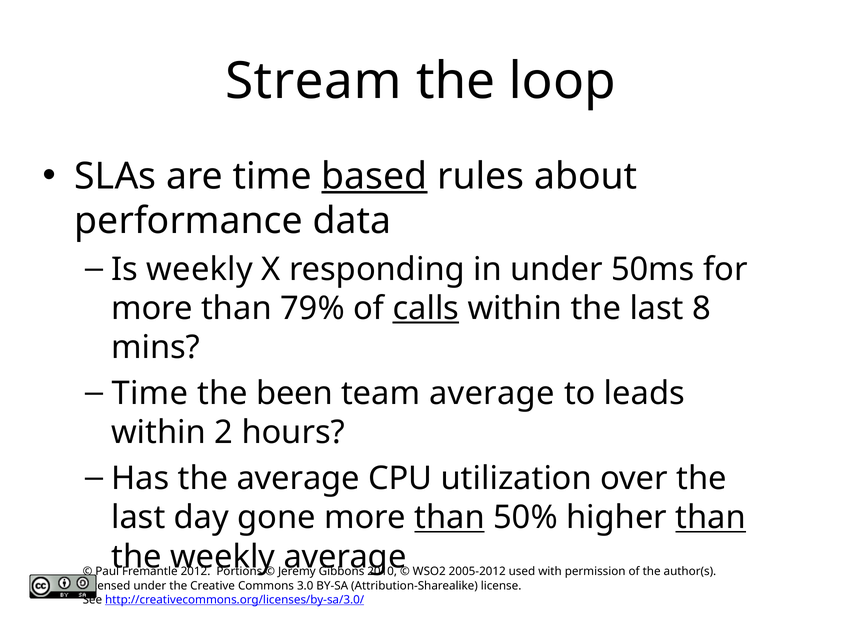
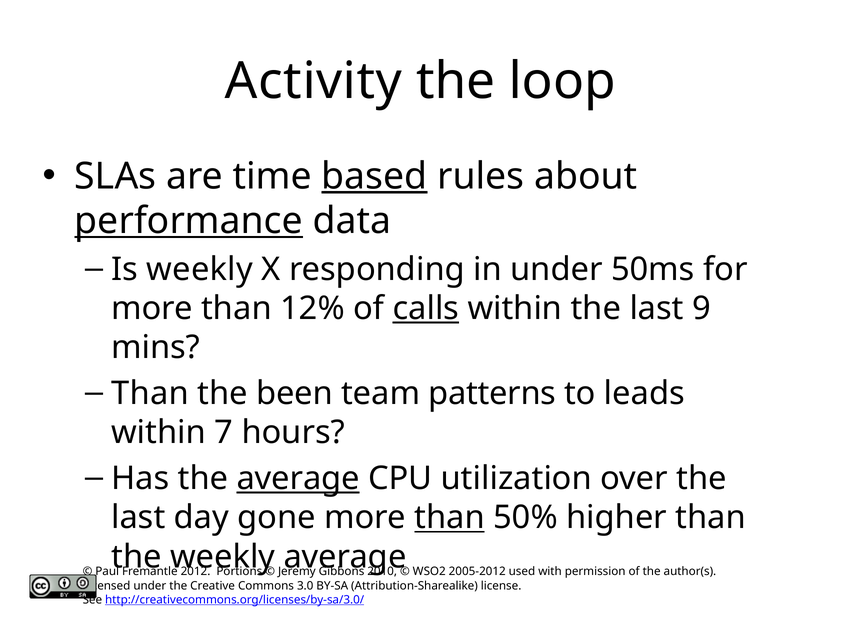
Stream: Stream -> Activity
performance underline: none -> present
79%: 79% -> 12%
8: 8 -> 9
Time at (150, 394): Time -> Than
team average: average -> patterns
2: 2 -> 7
average at (298, 479) underline: none -> present
than at (711, 518) underline: present -> none
